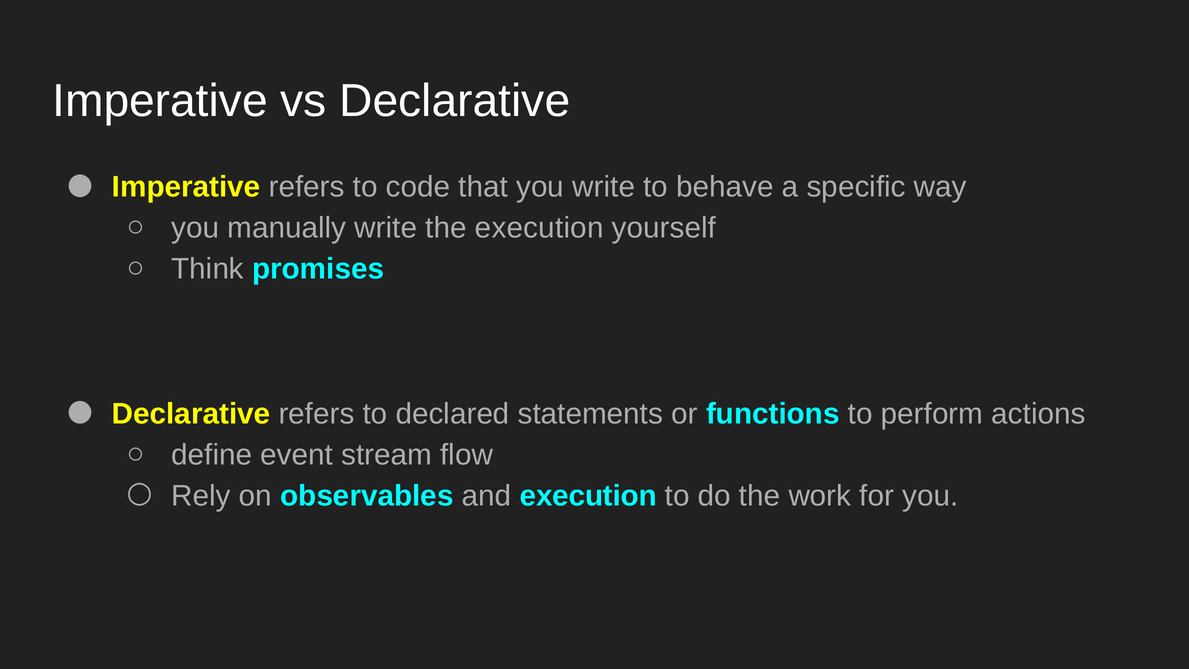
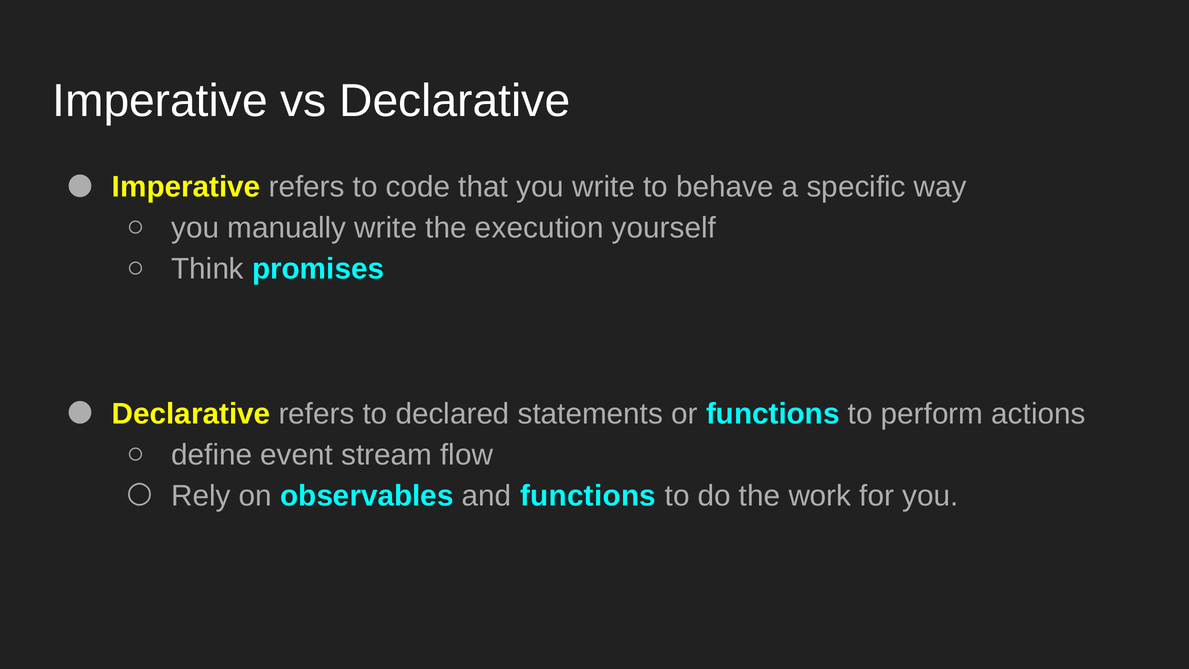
and execution: execution -> functions
